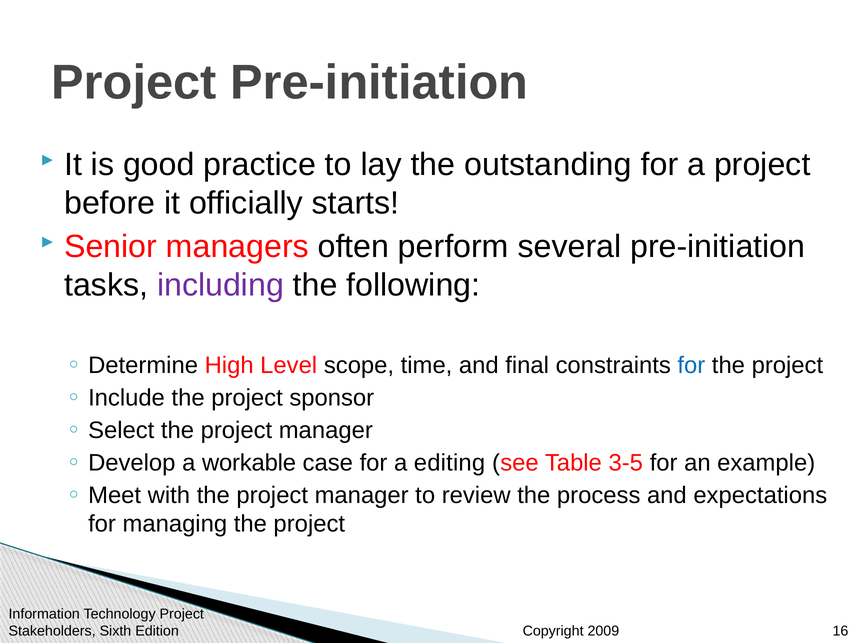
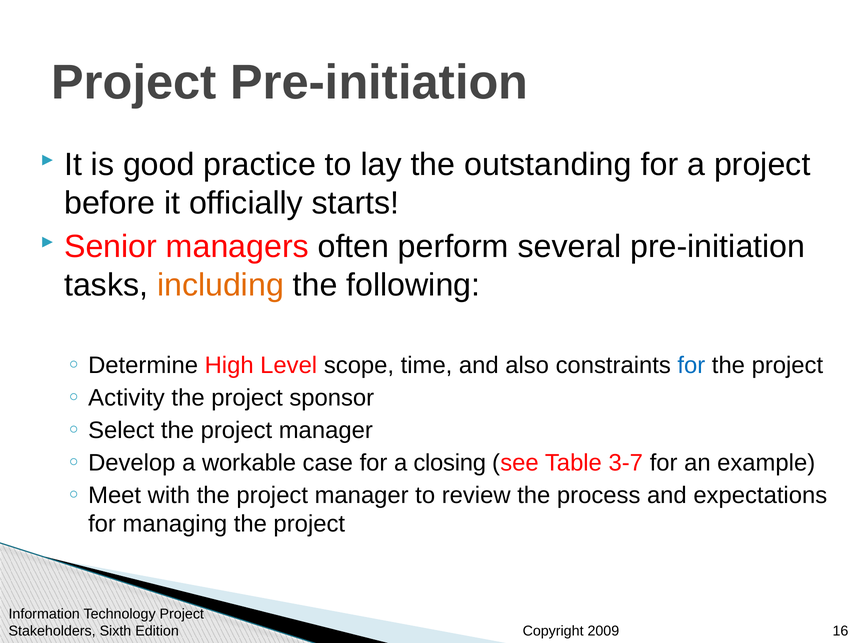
including colour: purple -> orange
final: final -> also
Include: Include -> Activity
editing: editing -> closing
3-5: 3-5 -> 3-7
